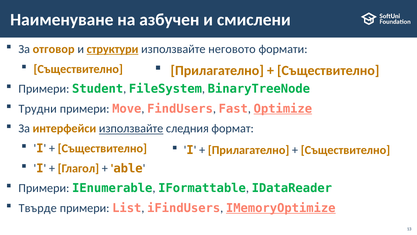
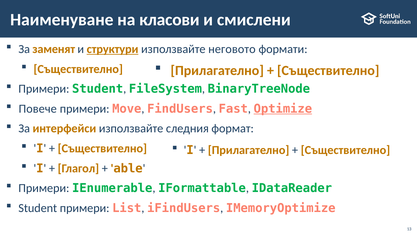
азбучен: азбучен -> класови
отговор: отговор -> заменят
Трудни: Трудни -> Повече
използвайте at (131, 128) underline: present -> none
Твърде at (38, 208): Твърде -> Student
IMemoryOptimize underline: present -> none
